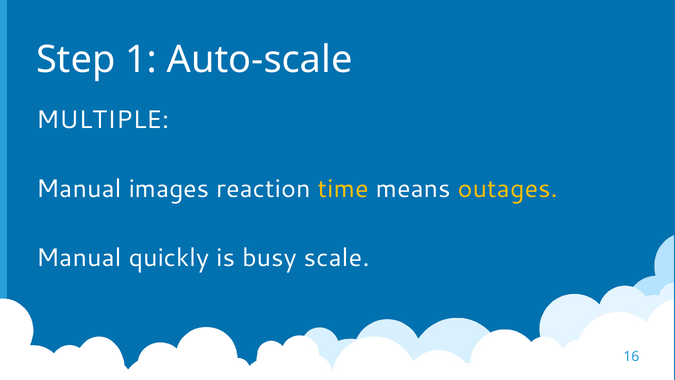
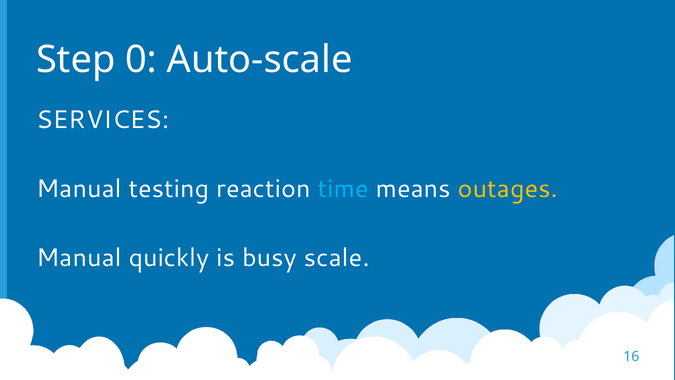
1: 1 -> 0
MULTIPLE: MULTIPLE -> SERVICES
images: images -> testing
time colour: yellow -> light blue
